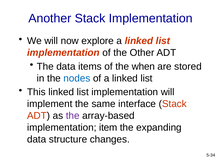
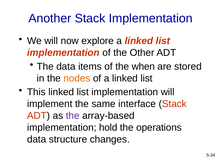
nodes colour: blue -> orange
item: item -> hold
expanding: expanding -> operations
